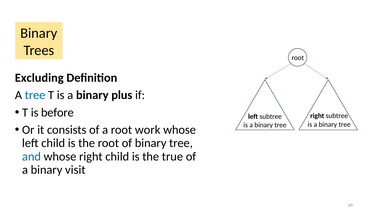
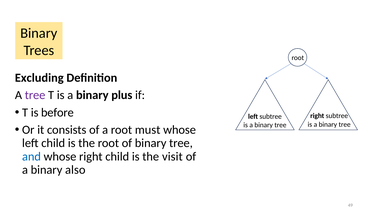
tree at (35, 95) colour: blue -> purple
work: work -> must
true: true -> visit
visit: visit -> also
